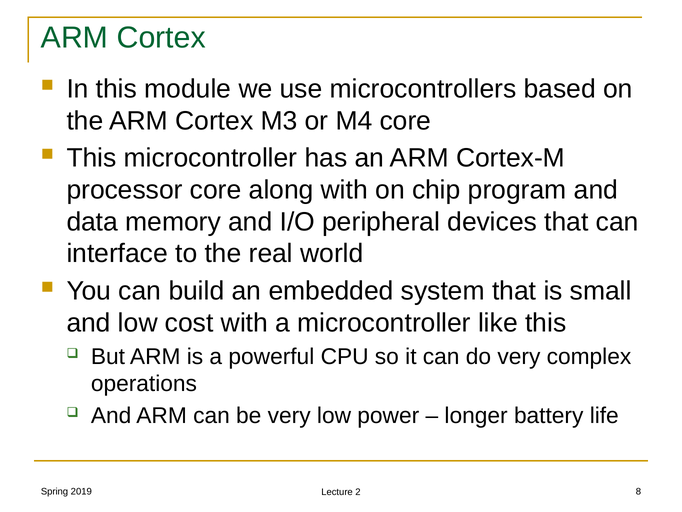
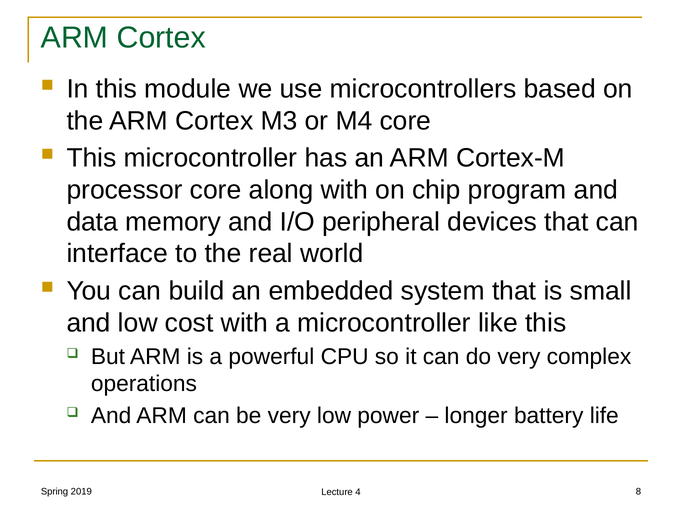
2: 2 -> 4
